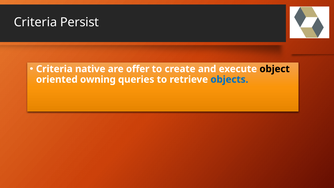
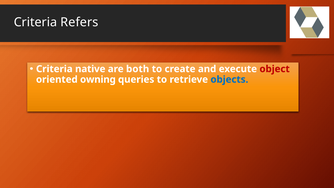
Persist: Persist -> Refers
offer: offer -> both
object colour: black -> red
